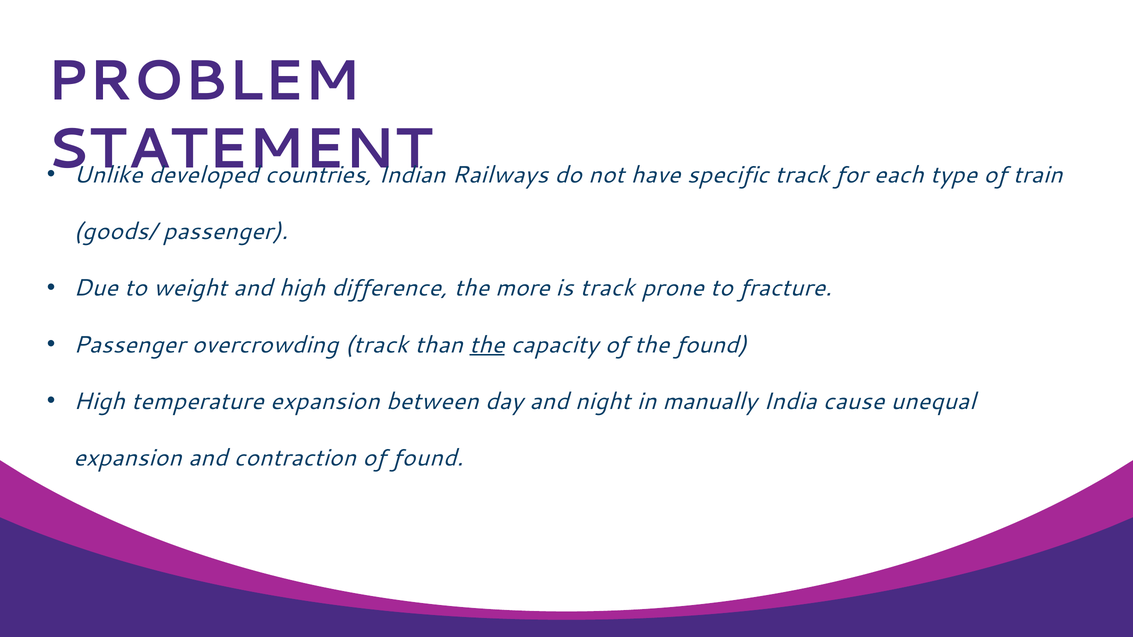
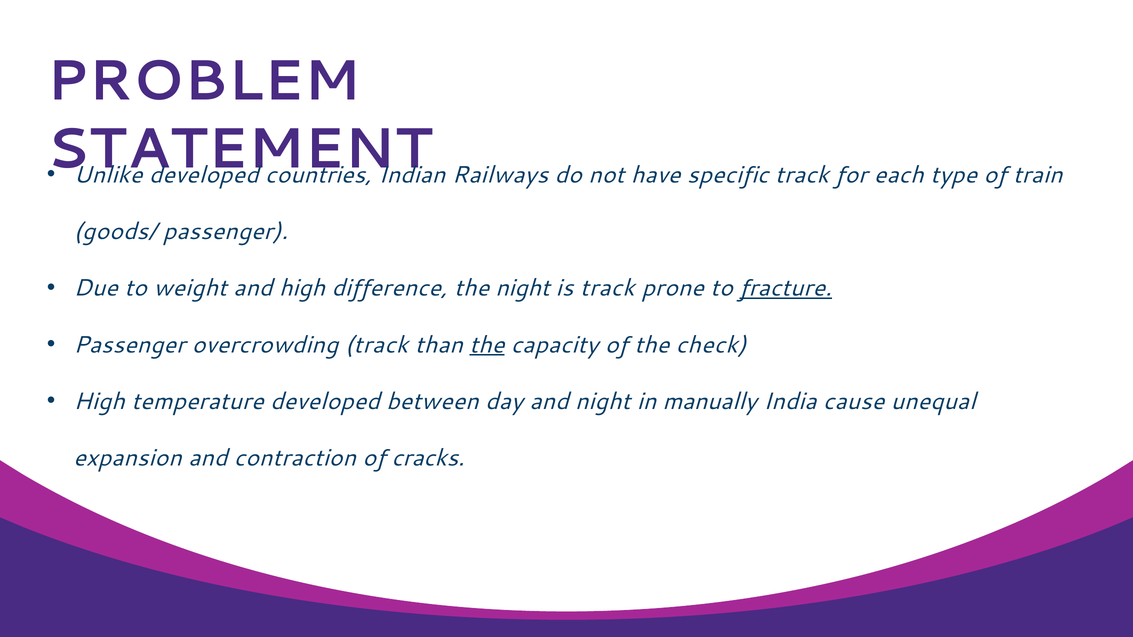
the more: more -> night
fracture underline: none -> present
the found: found -> check
temperature expansion: expansion -> developed
of found: found -> cracks
